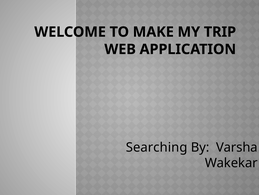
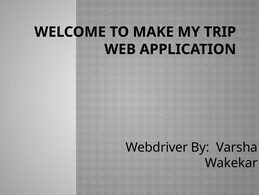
Searching: Searching -> Webdriver
